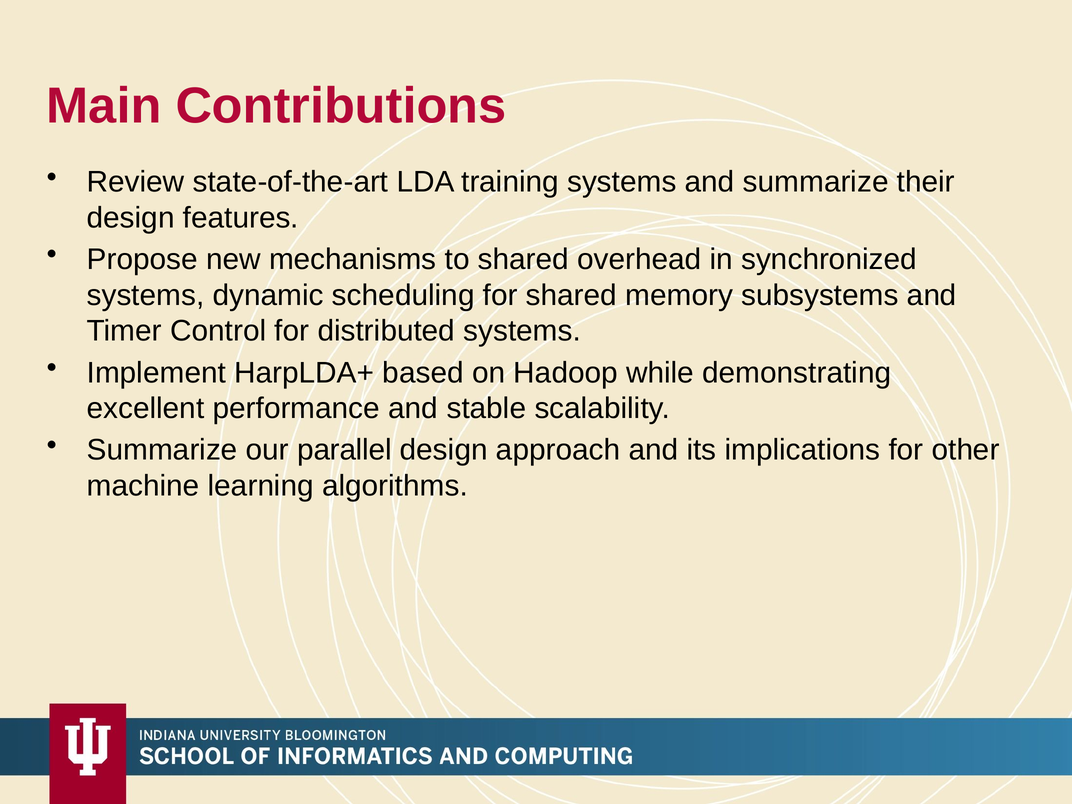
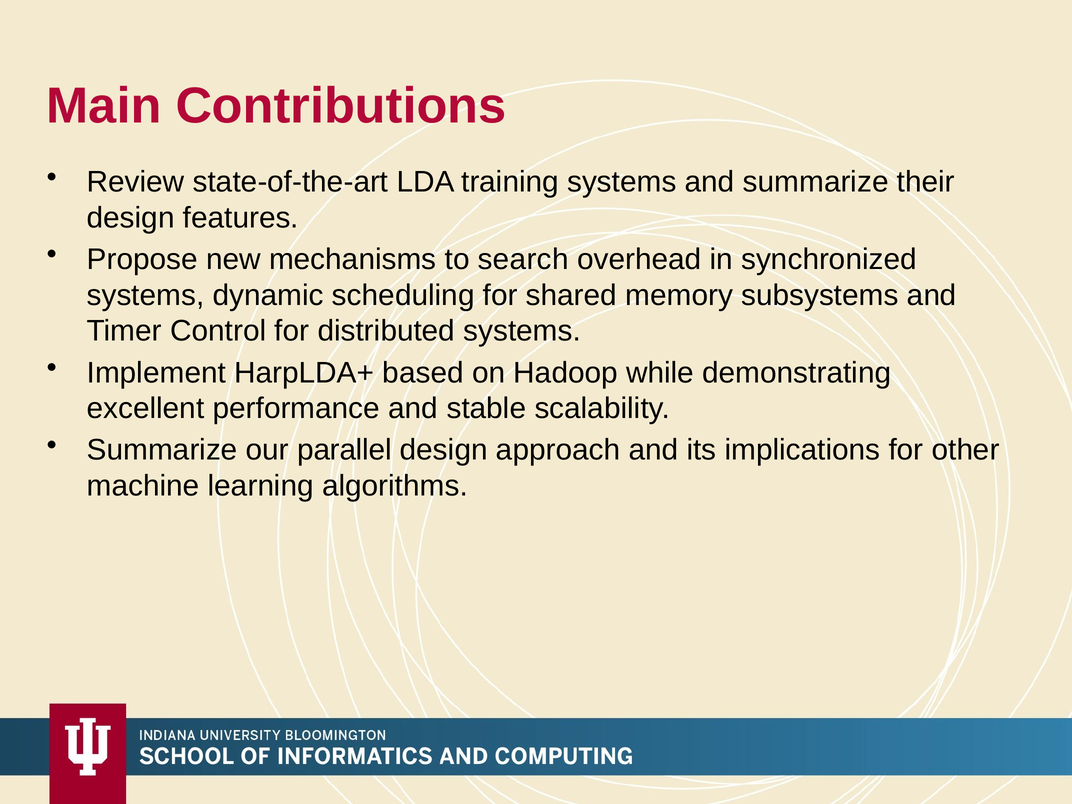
to shared: shared -> search
